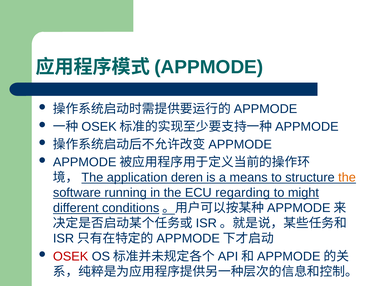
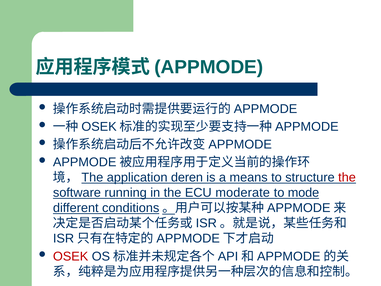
the at (347, 177) colour: orange -> red
regarding: regarding -> moderate
might: might -> mode
